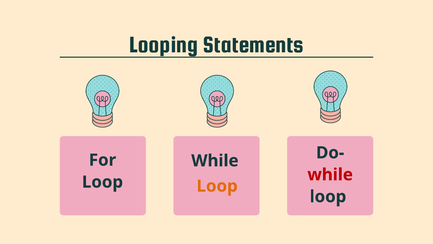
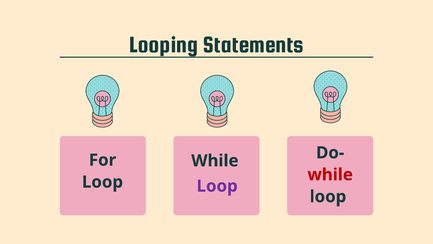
Loop at (217, 186) colour: orange -> purple
